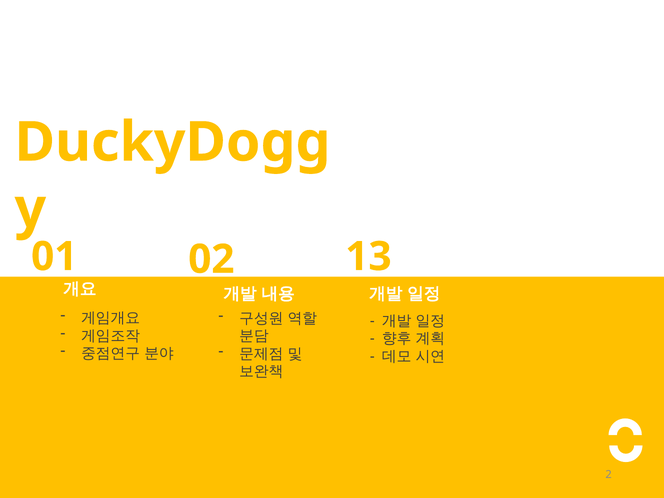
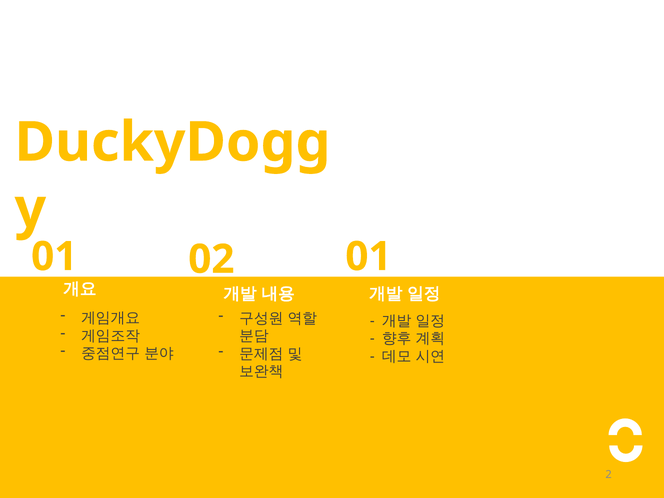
02 13: 13 -> 01
